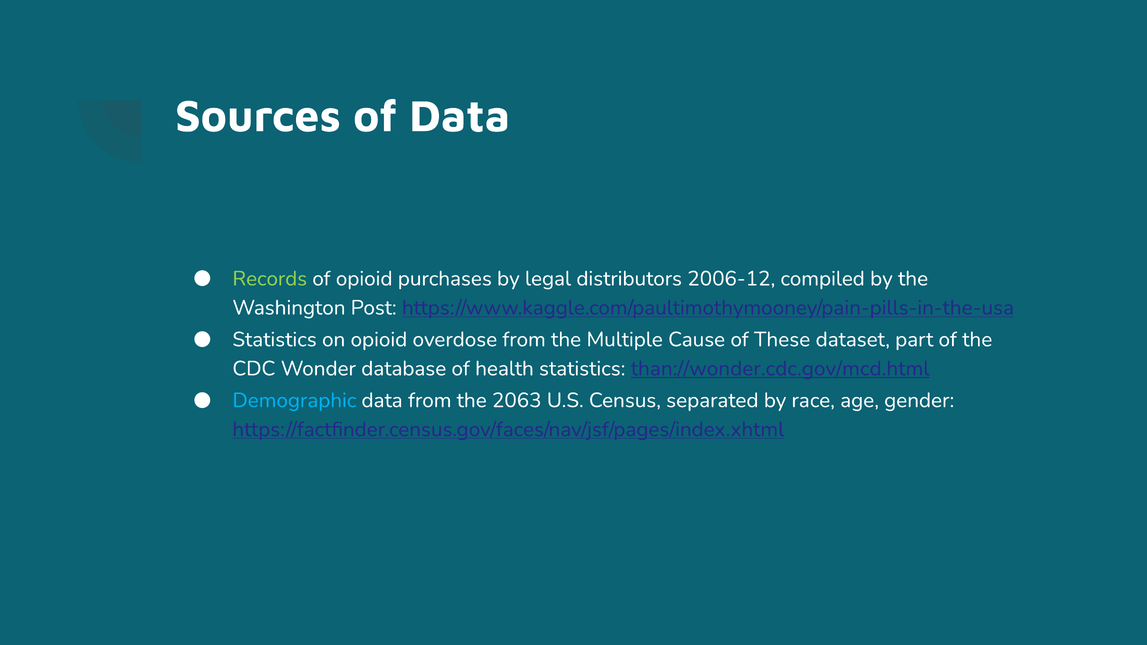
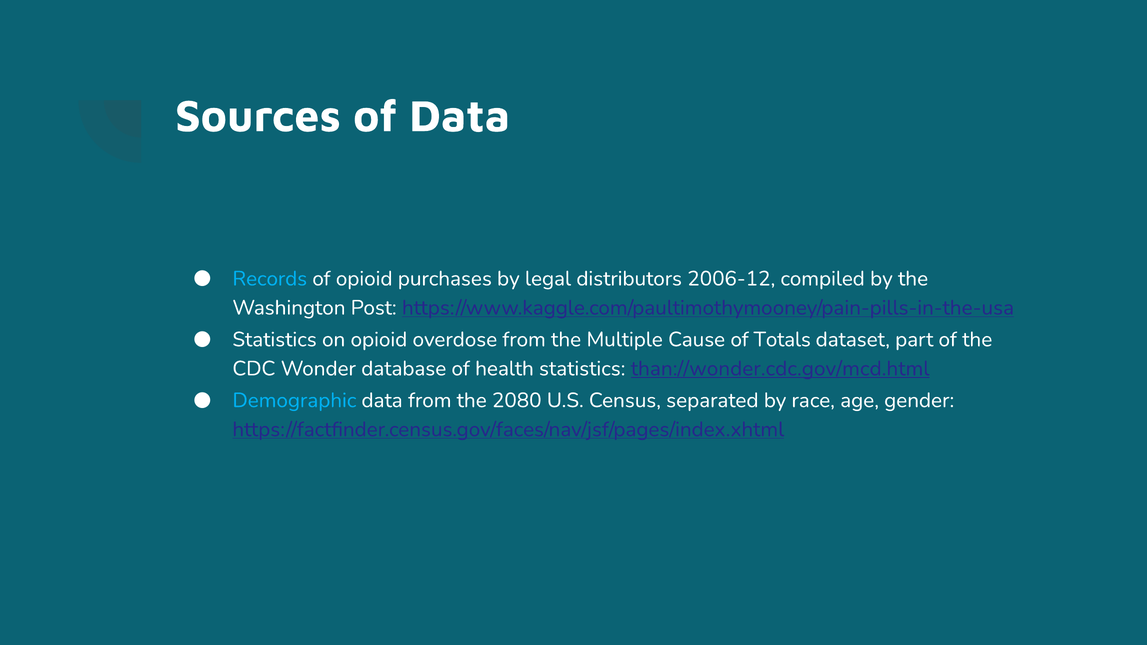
Records colour: light green -> light blue
These: These -> Totals
2063: 2063 -> 2080
